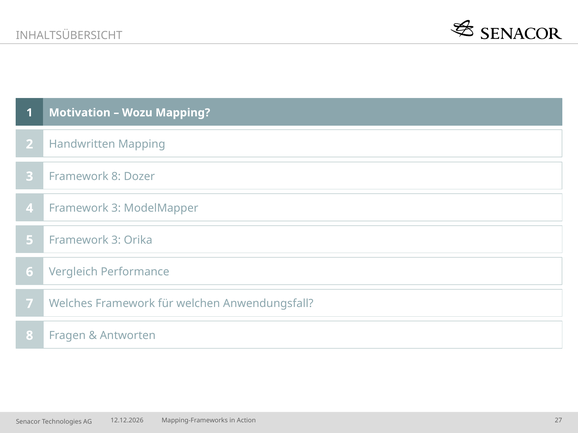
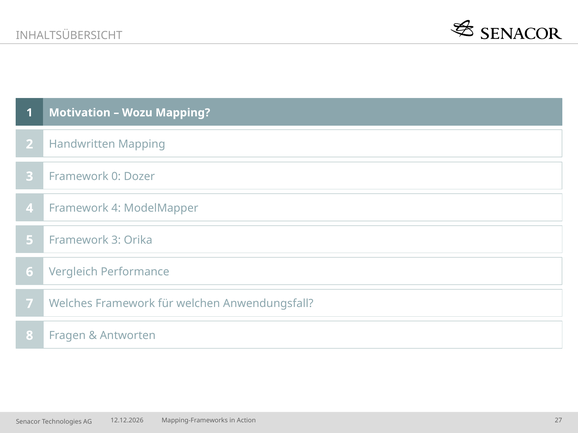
Framework 8: 8 -> 0
4 Framework 3: 3 -> 4
